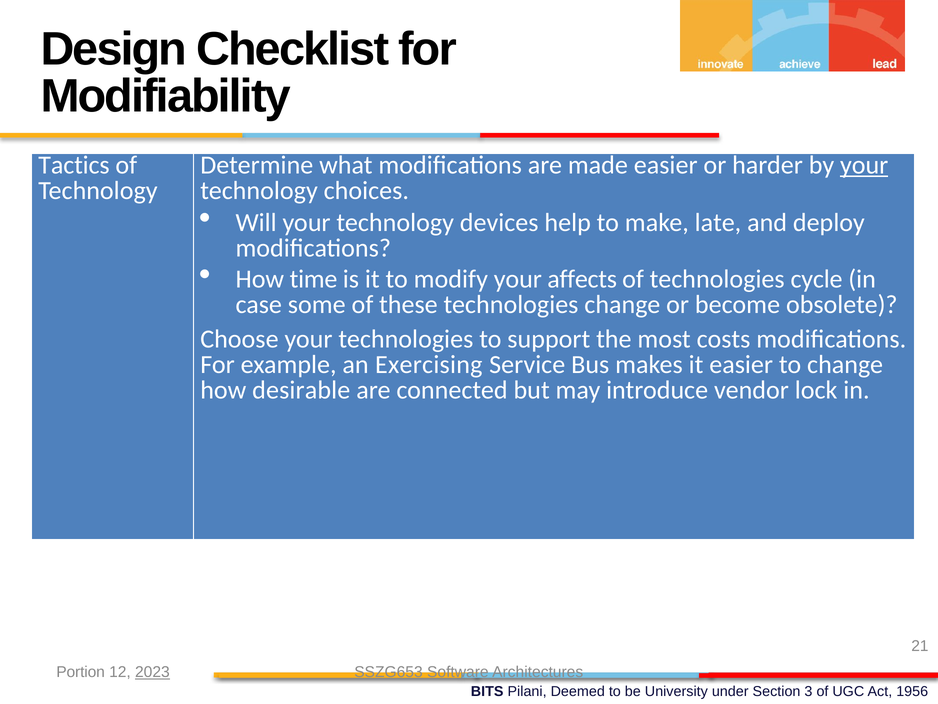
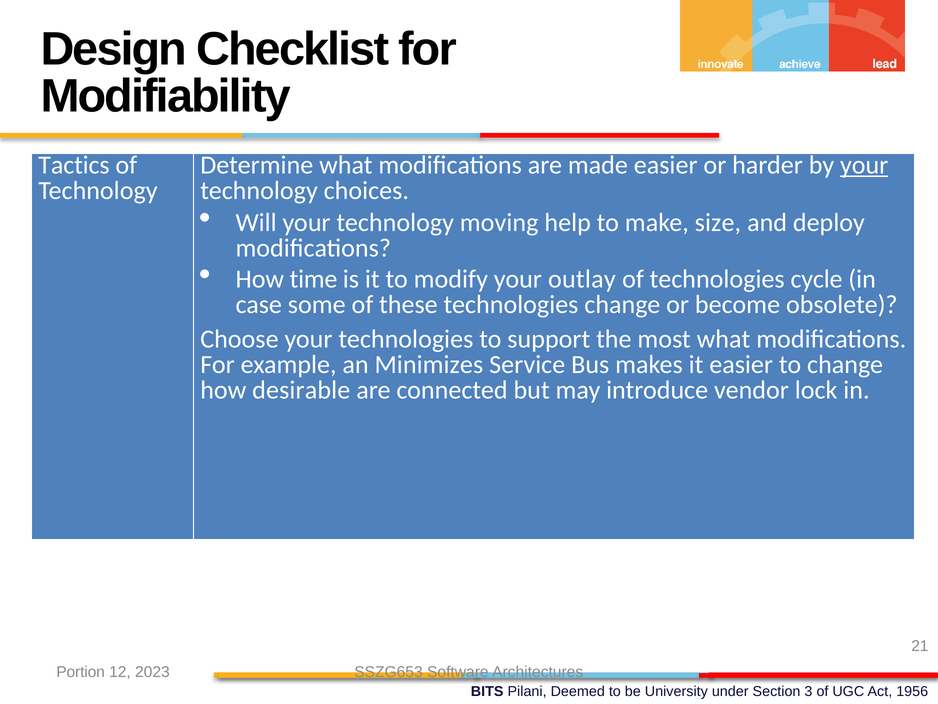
devices: devices -> moving
late: late -> size
affects: affects -> outlay
most costs: costs -> what
Exercising: Exercising -> Minimizes
2023 underline: present -> none
